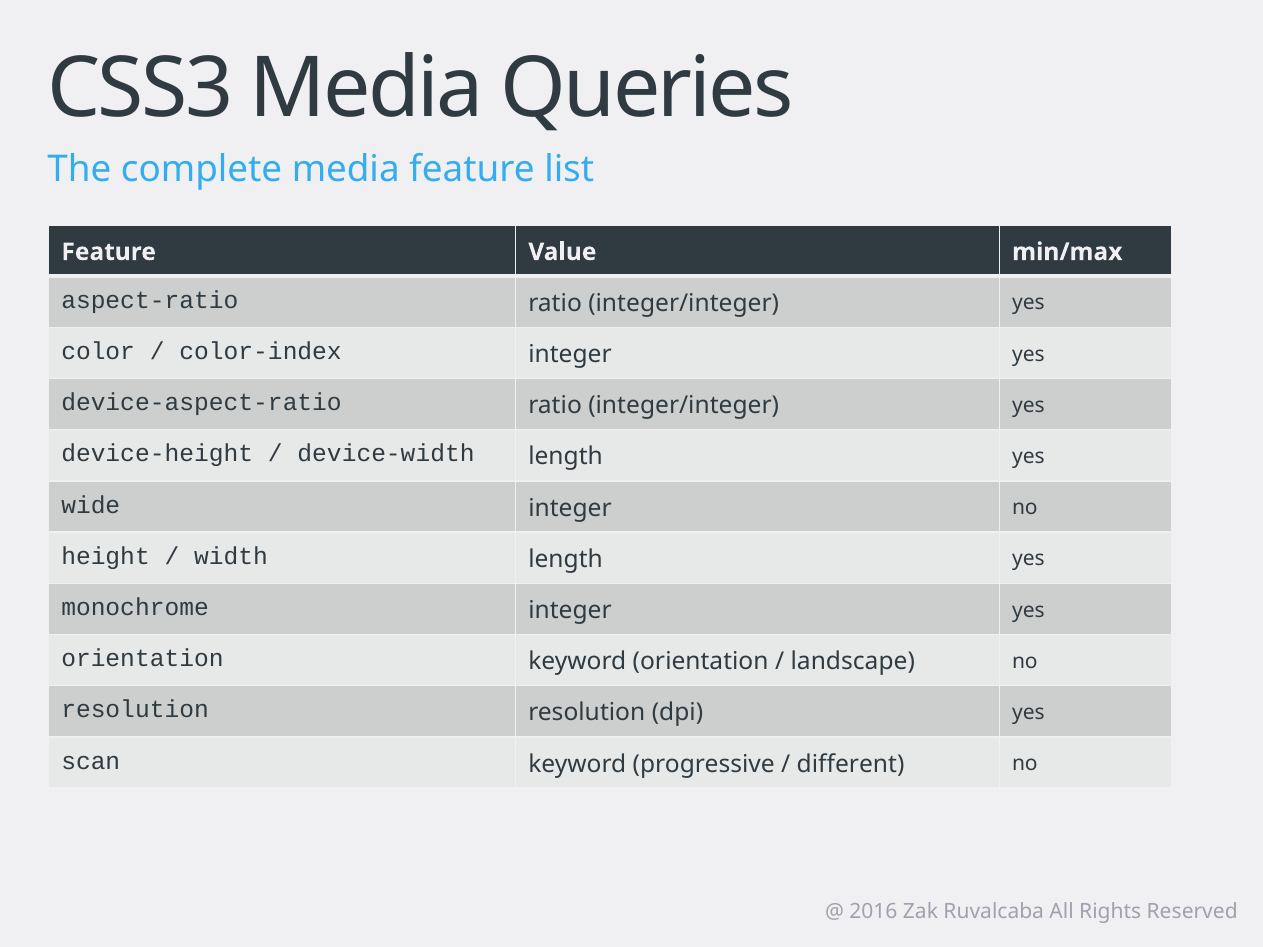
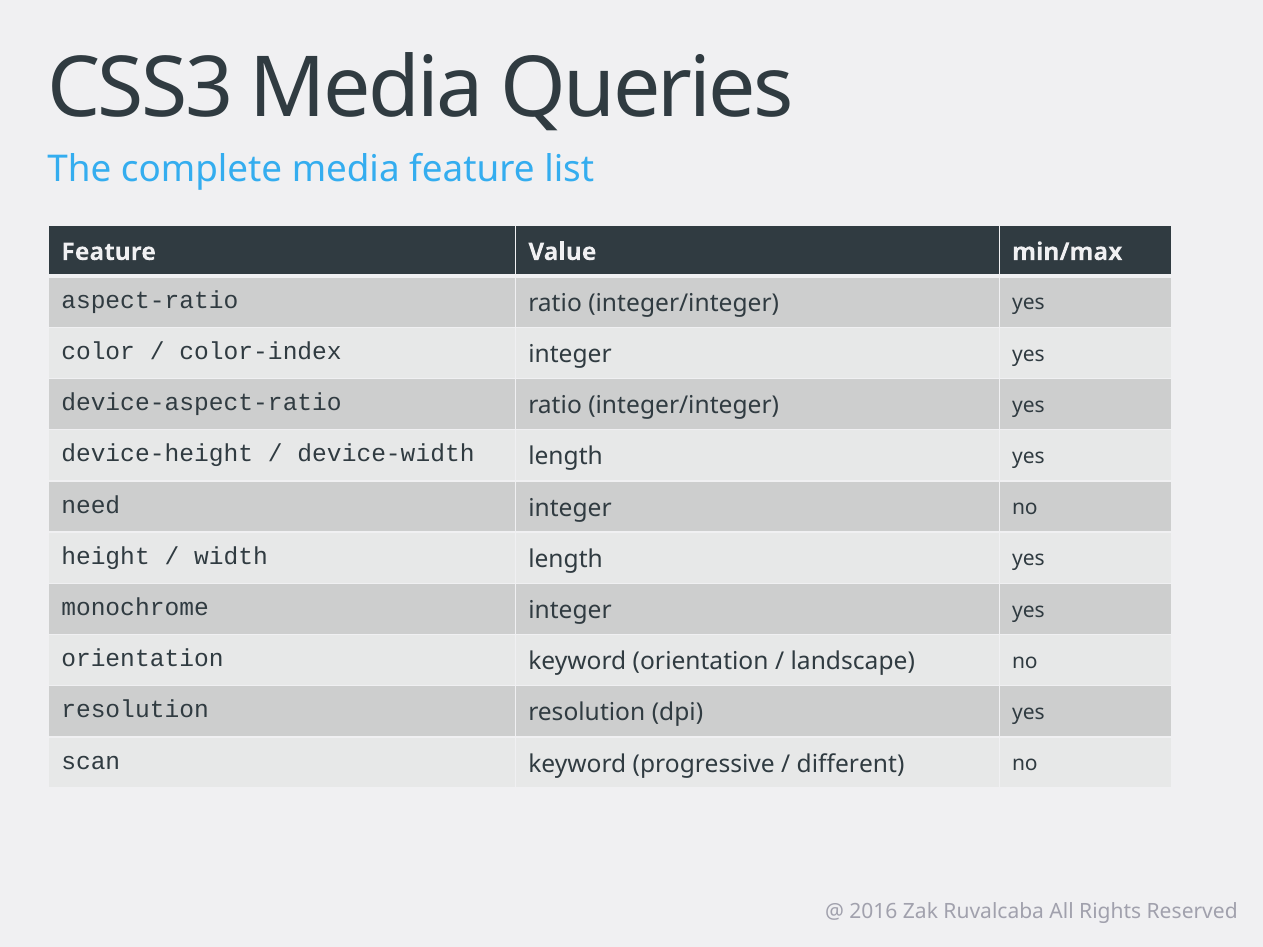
wide: wide -> need
